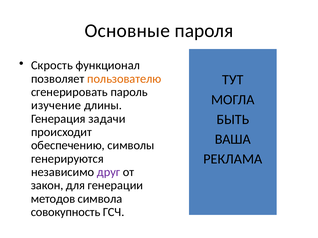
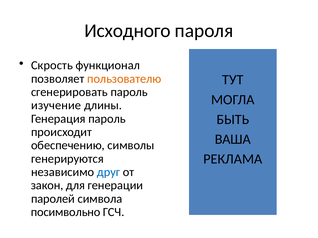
Основные: Основные -> Исходного
Генерация задачи: задачи -> пароль
друг colour: purple -> blue
методов: методов -> паролей
совокупность: совокупность -> посимвольно
